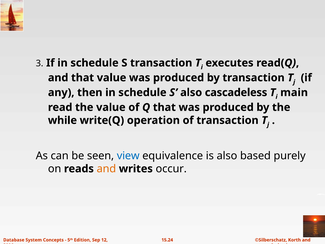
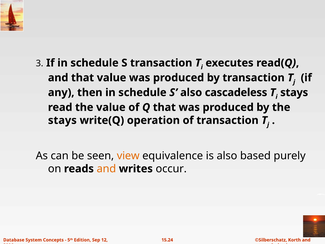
main at (294, 92): main -> stays
while at (62, 120): while -> stays
view colour: blue -> orange
